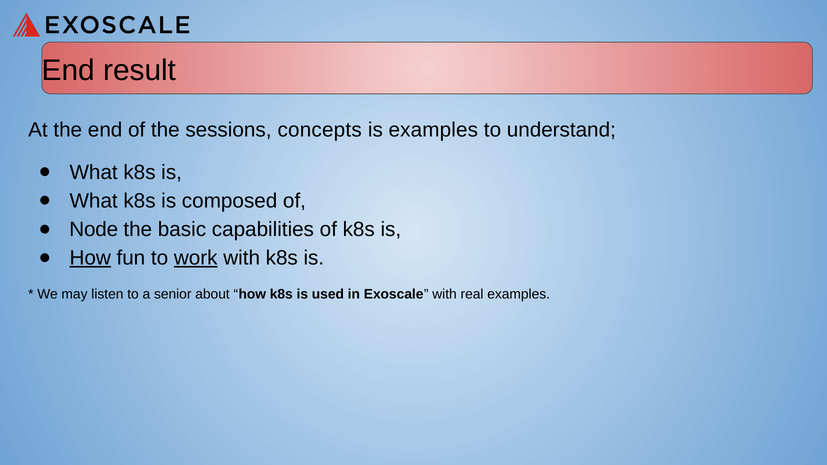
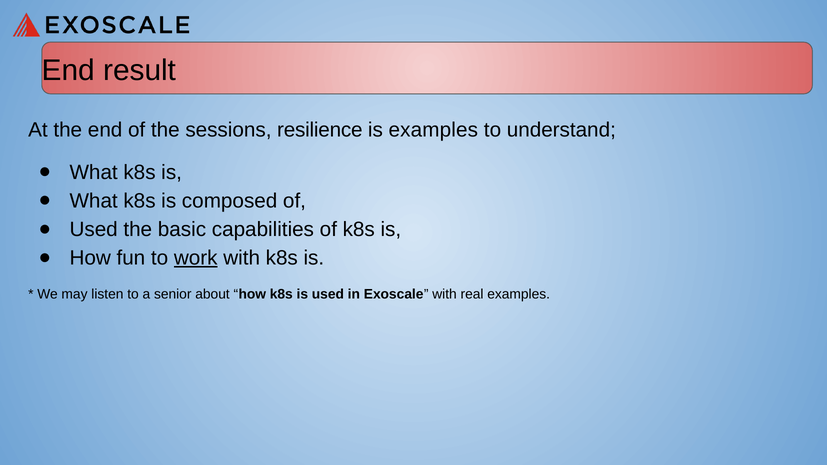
concepts: concepts -> resilience
Node at (94, 229): Node -> Used
How at (90, 258) underline: present -> none
